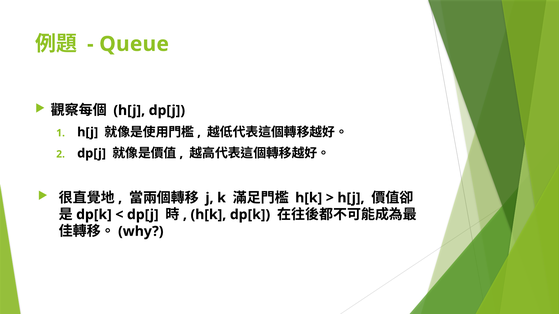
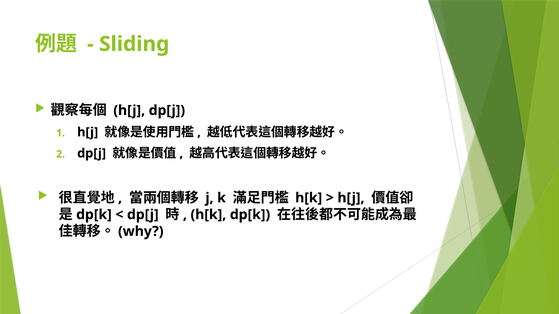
Queue: Queue -> Sliding
